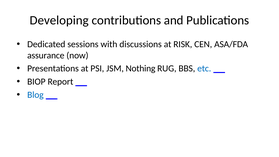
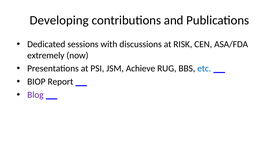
assurance: assurance -> extremely
Nothing: Nothing -> Achieve
Blog colour: blue -> purple
